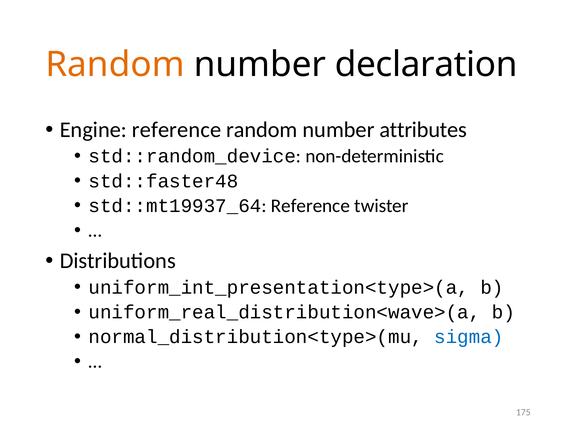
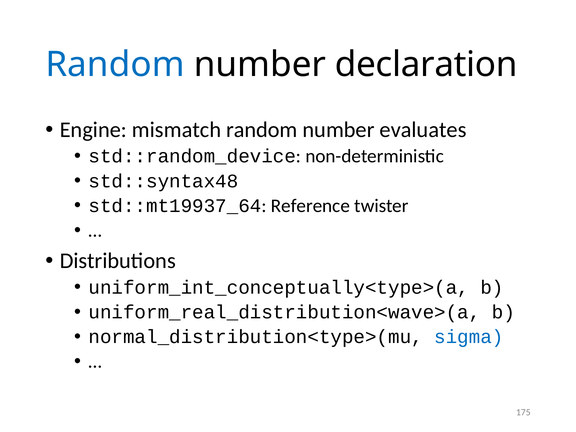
Random at (115, 65) colour: orange -> blue
Engine reference: reference -> mismatch
attributes: attributes -> evaluates
std::faster48: std::faster48 -> std::syntax48
uniform_int_presentation<type>(a: uniform_int_presentation<type>(a -> uniform_int_conceptually<type>(a
